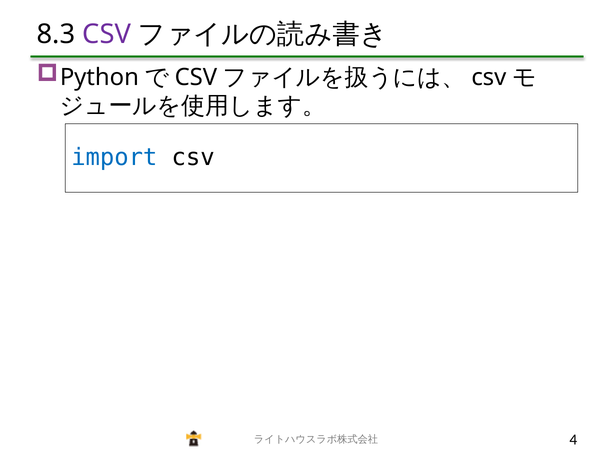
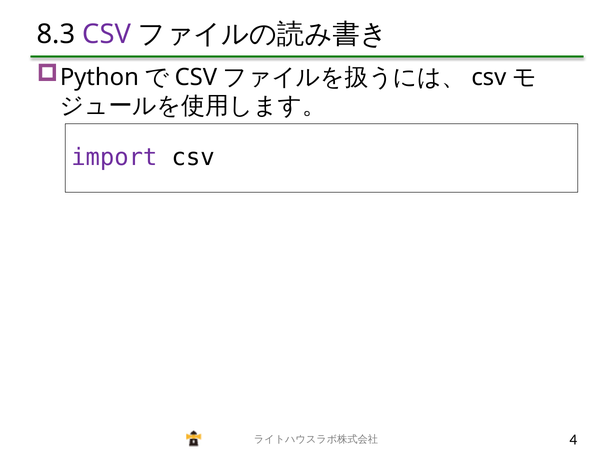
import colour: blue -> purple
